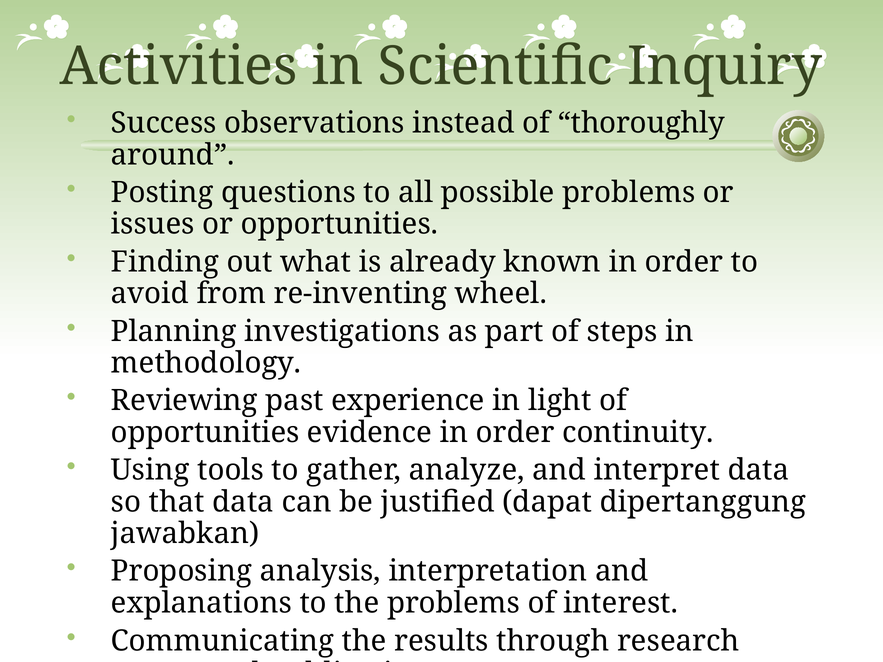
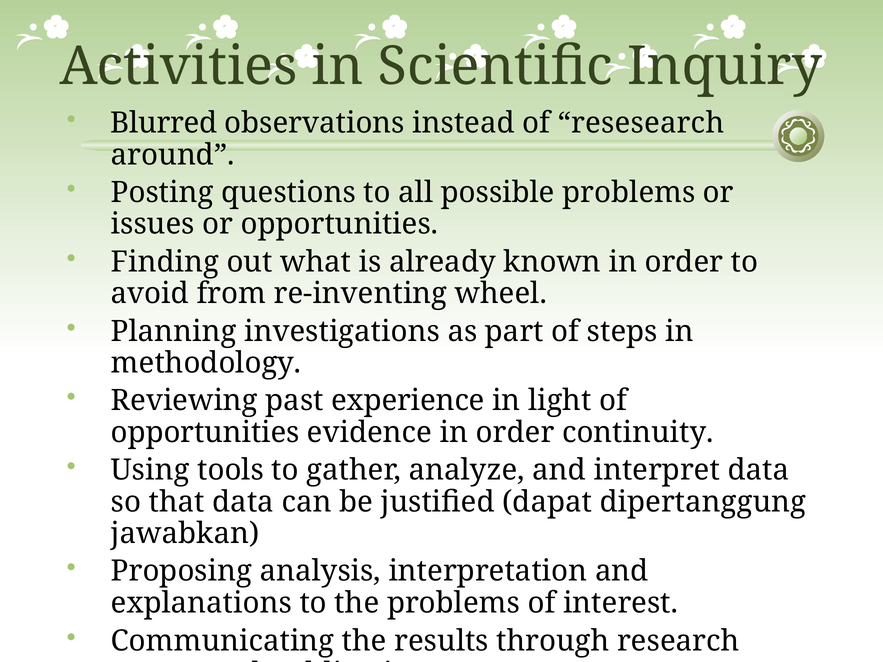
Success: Success -> Blurred
thoroughly: thoroughly -> resesearch
